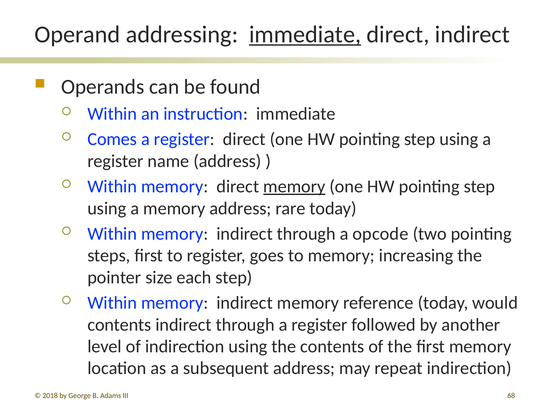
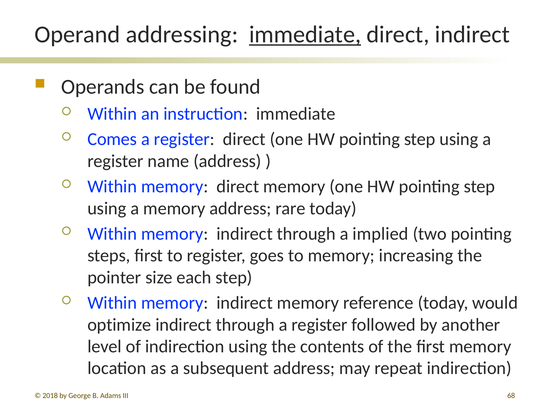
memory at (294, 186) underline: present -> none
opcode: opcode -> implied
contents at (119, 324): contents -> optimize
